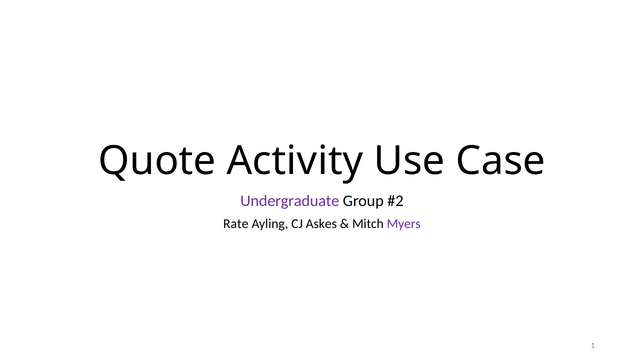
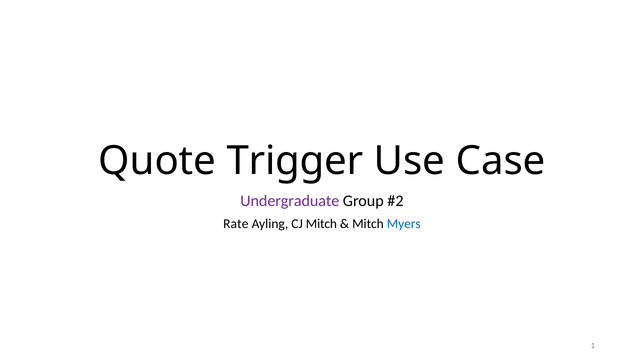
Activity: Activity -> Trigger
CJ Askes: Askes -> Mitch
Myers colour: purple -> blue
